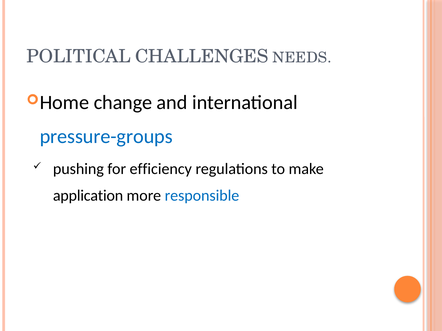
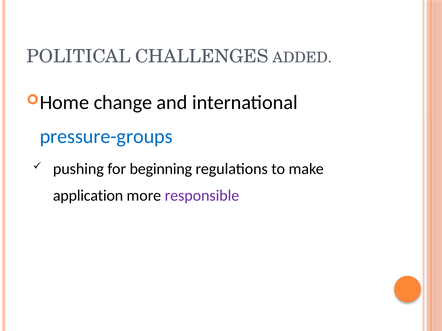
NEEDS: NEEDS -> ADDED
efficiency: efficiency -> beginning
responsible colour: blue -> purple
